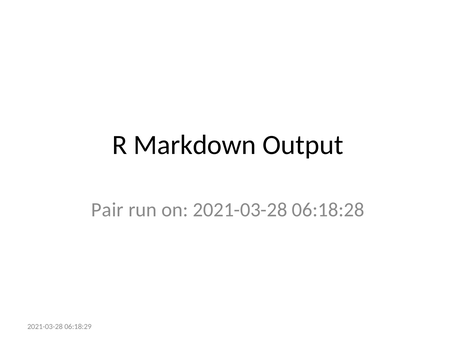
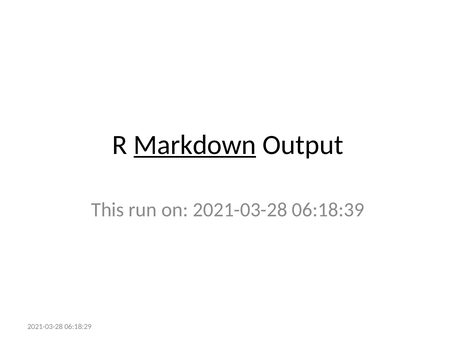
Markdown underline: none -> present
Pair: Pair -> This
06:18:28: 06:18:28 -> 06:18:39
